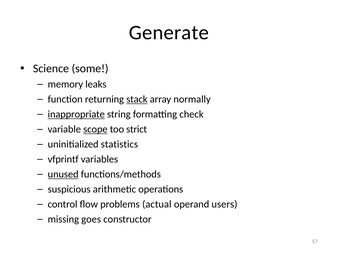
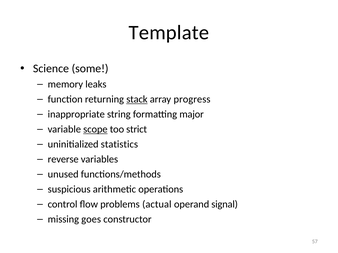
Generate: Generate -> Template
normally: normally -> progress
inappropriate underline: present -> none
check: check -> major
vfprintf: vfprintf -> reverse
unused underline: present -> none
users: users -> signal
